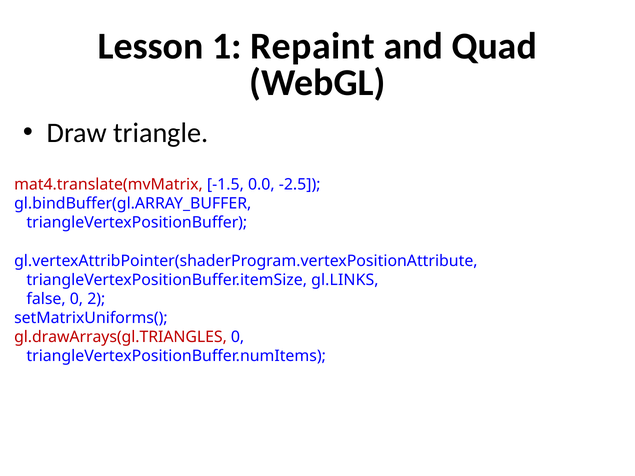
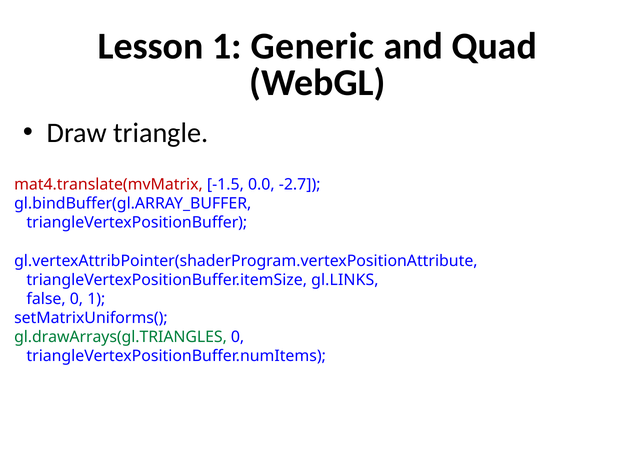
Repaint: Repaint -> Generic
-2.5: -2.5 -> -2.7
0 2: 2 -> 1
gl.drawArrays(gl.TRIANGLES colour: red -> green
